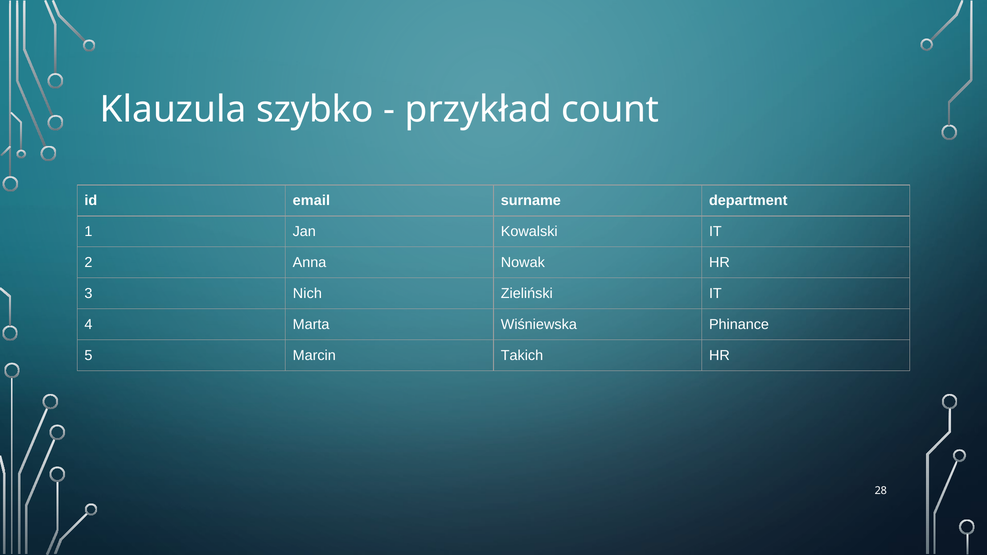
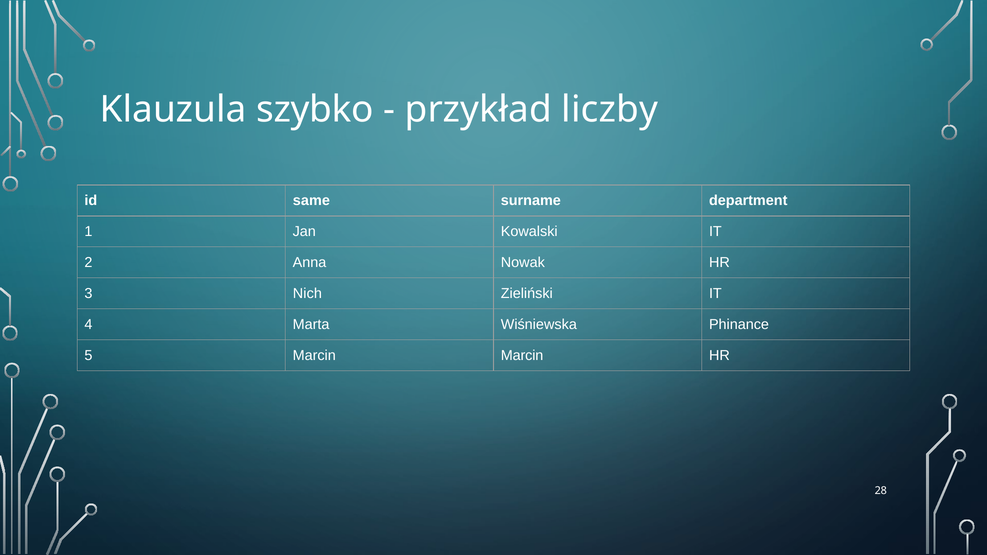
count: count -> liczby
email: email -> same
Marcin Takich: Takich -> Marcin
